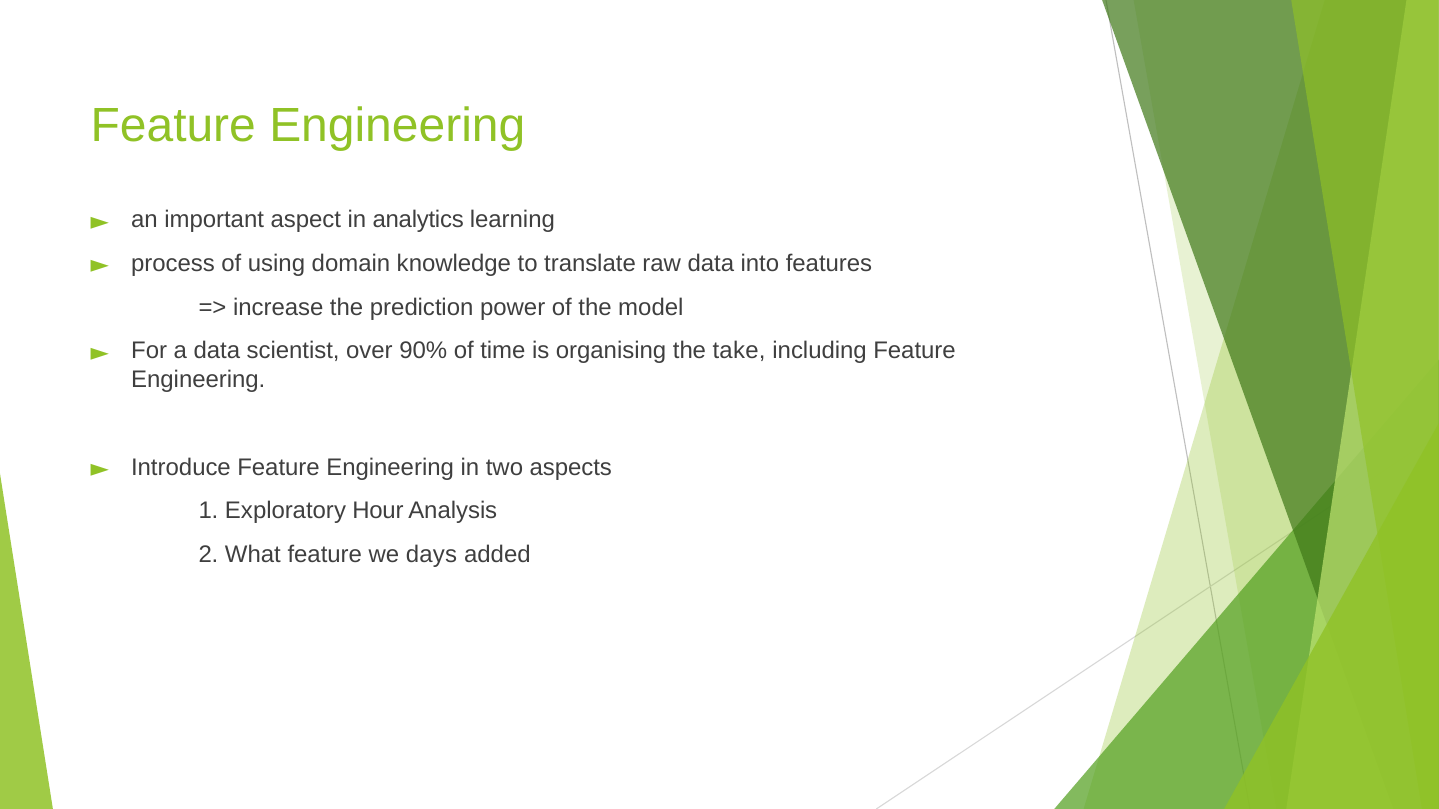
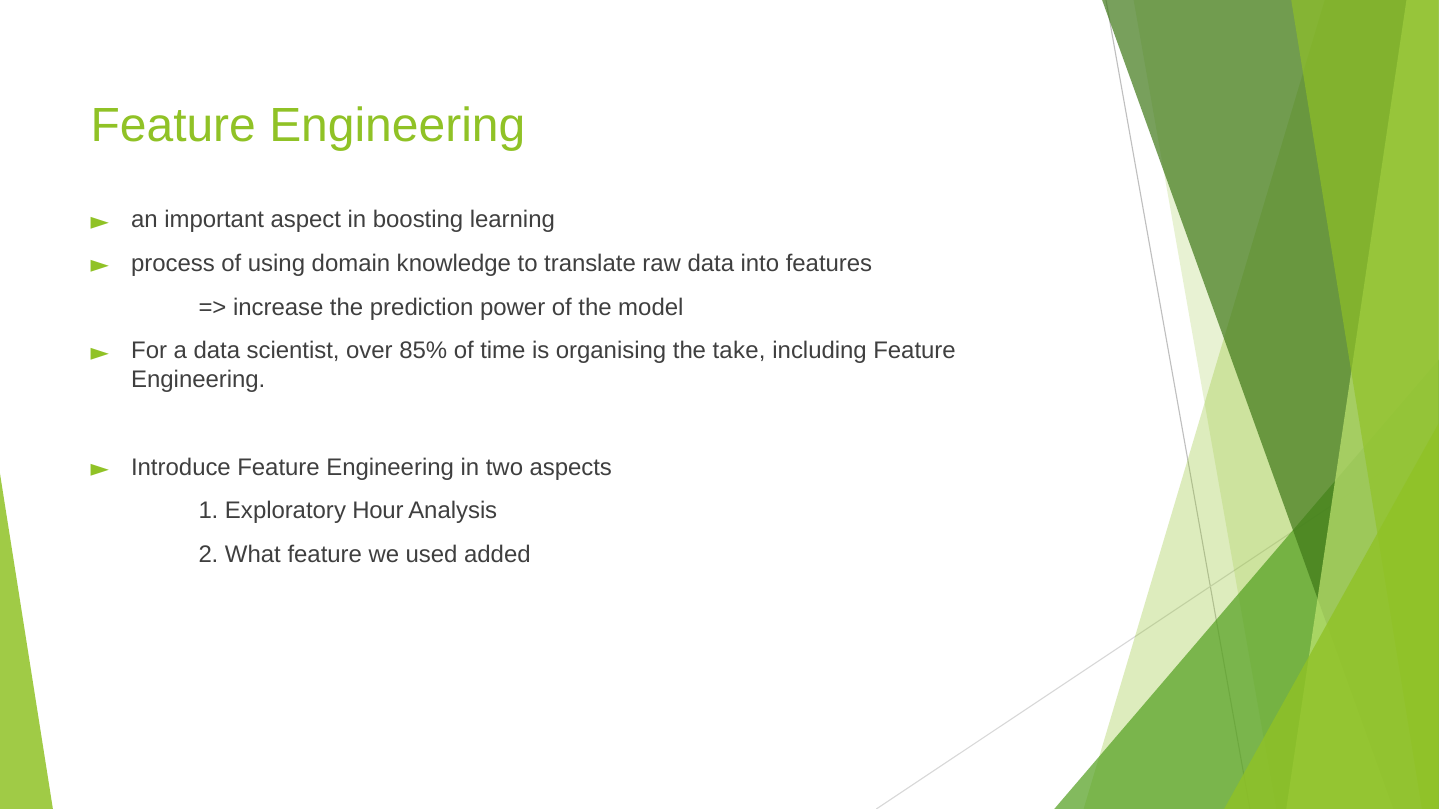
analytics: analytics -> boosting
90%: 90% -> 85%
days: days -> used
